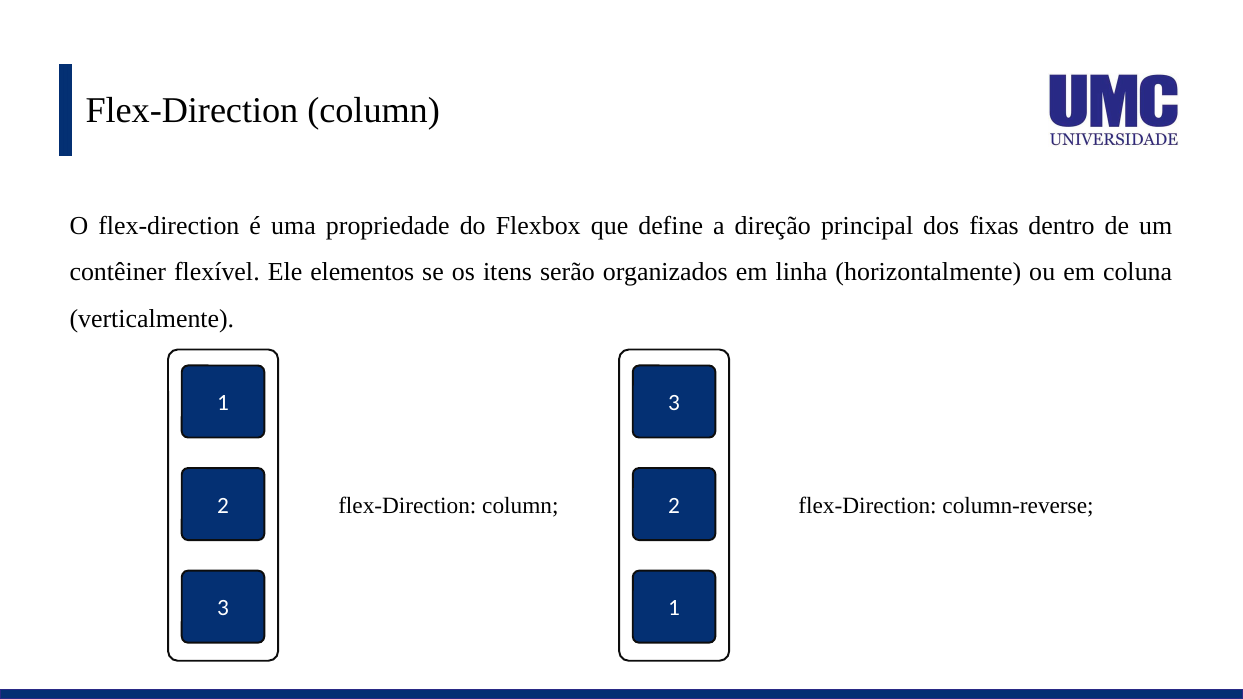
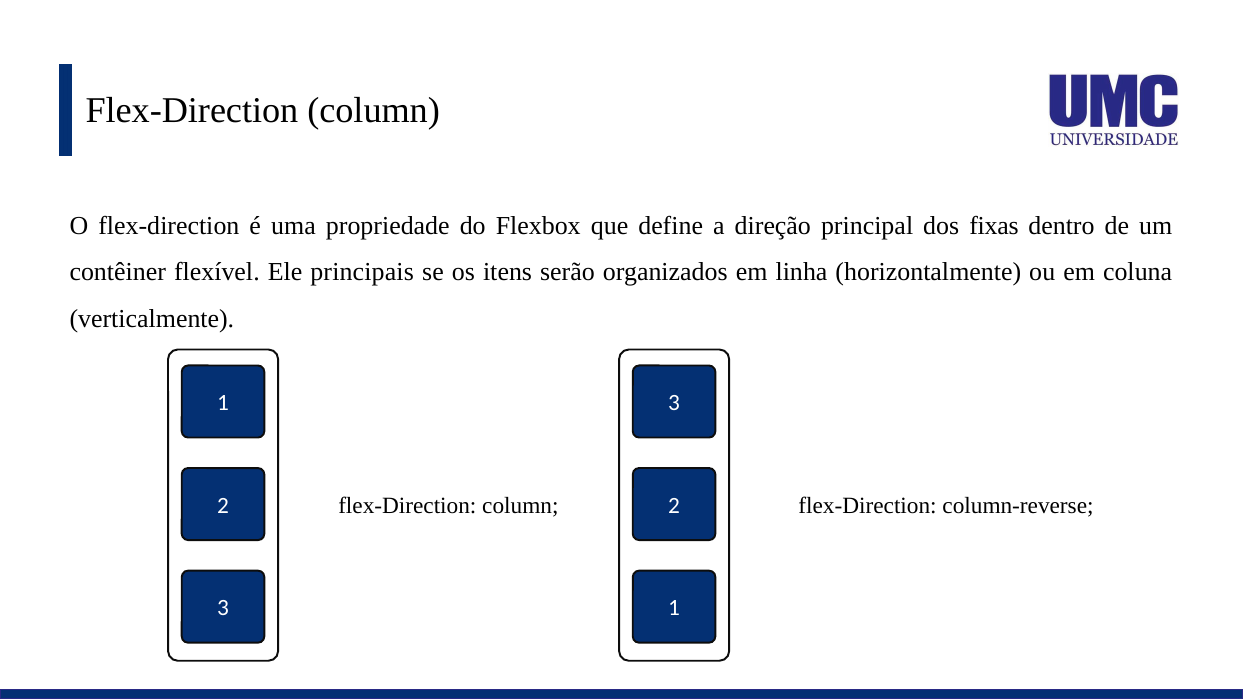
elementos: elementos -> principais
